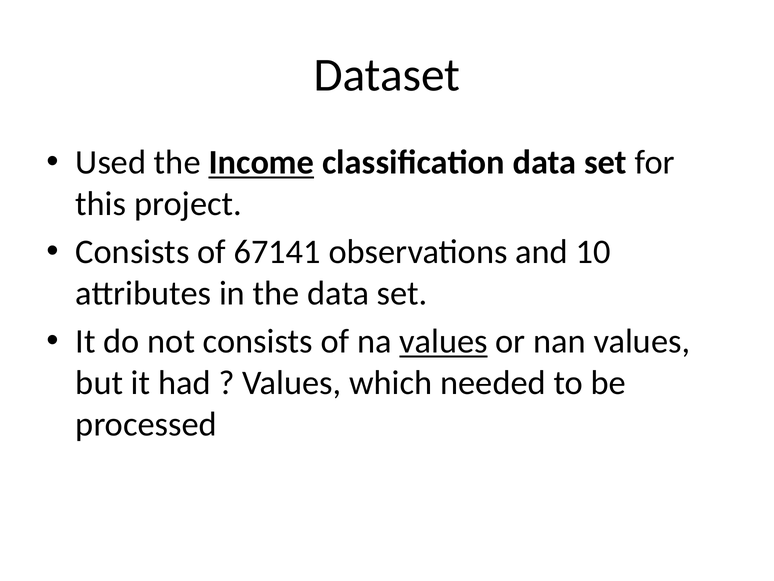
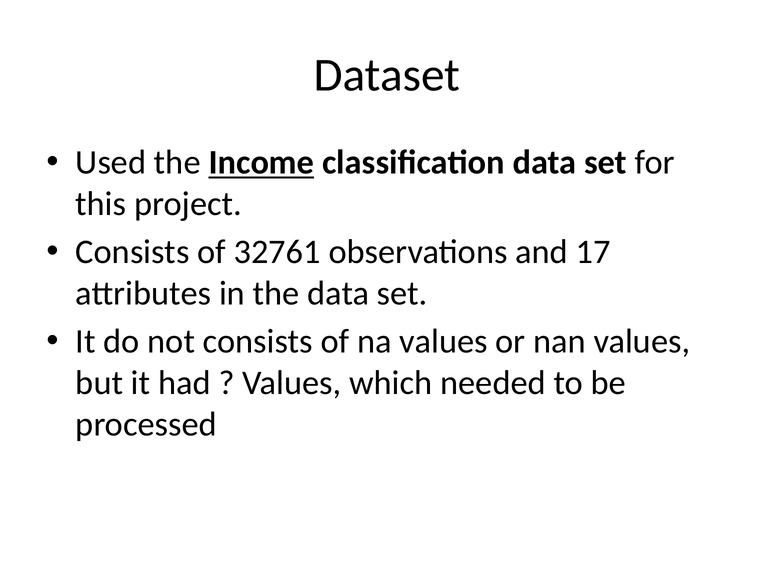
67141: 67141 -> 32761
10: 10 -> 17
values at (443, 341) underline: present -> none
